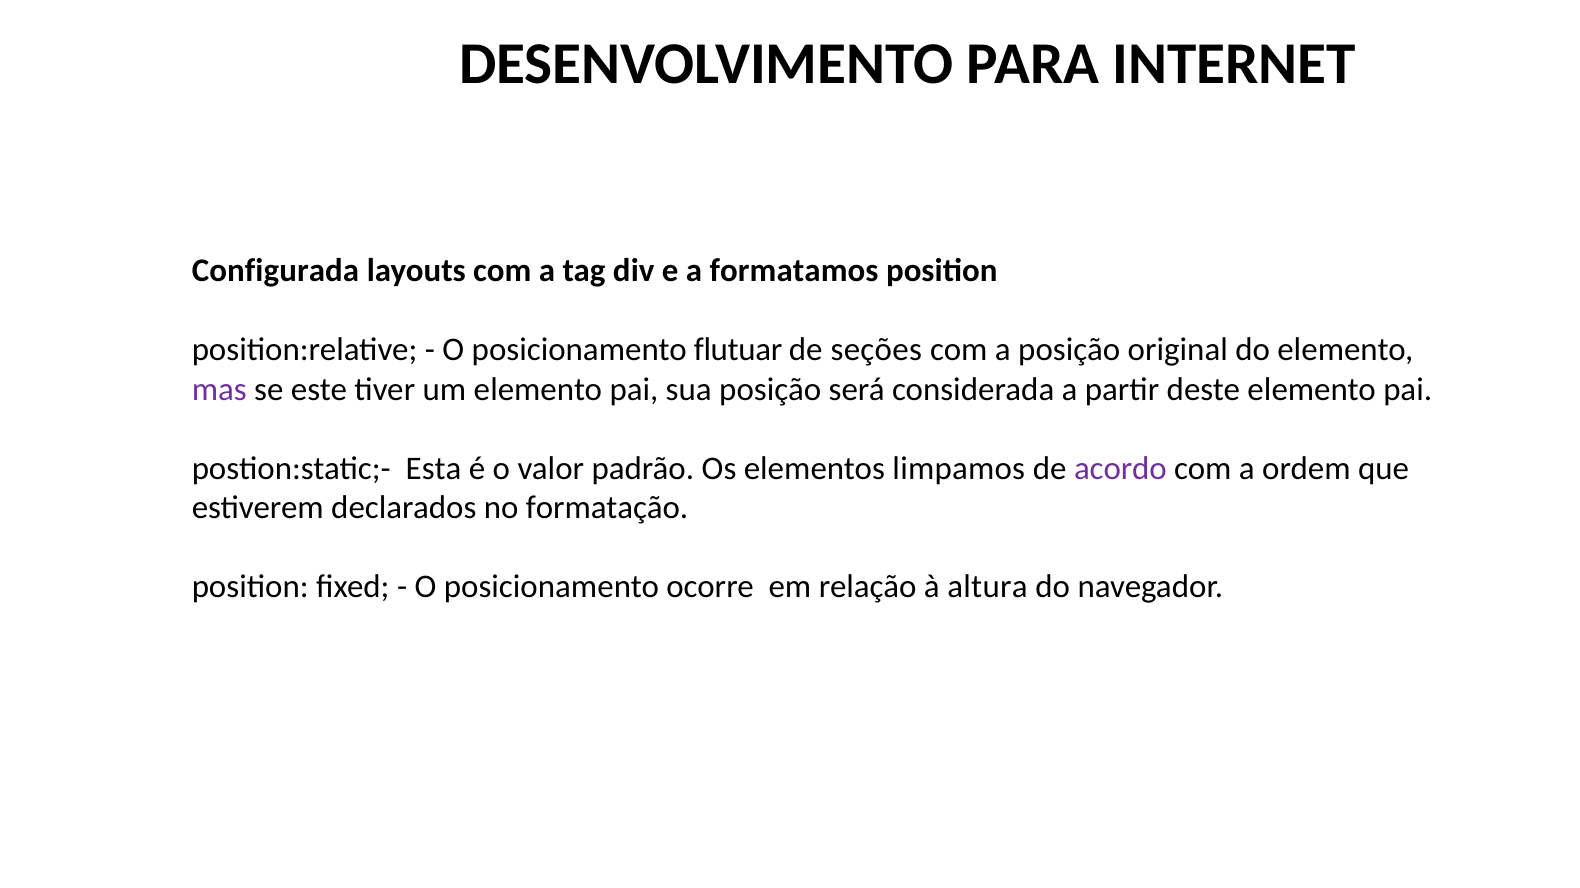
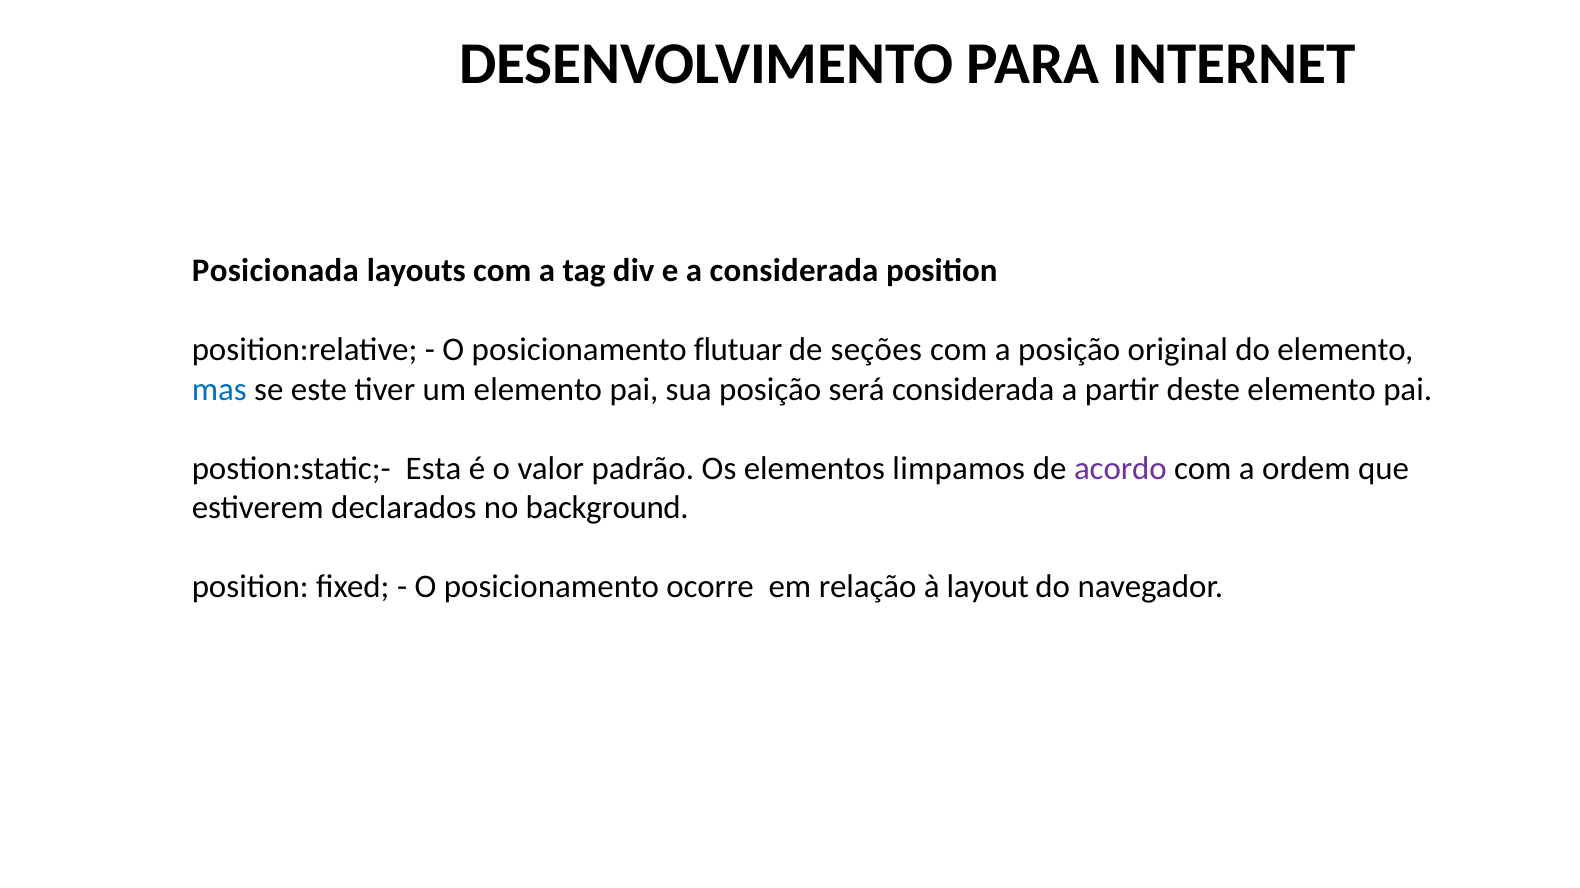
Configurada: Configurada -> Posicionada
a formatamos: formatamos -> considerada
mas colour: purple -> blue
formatação: formatação -> background
altura: altura -> layout
